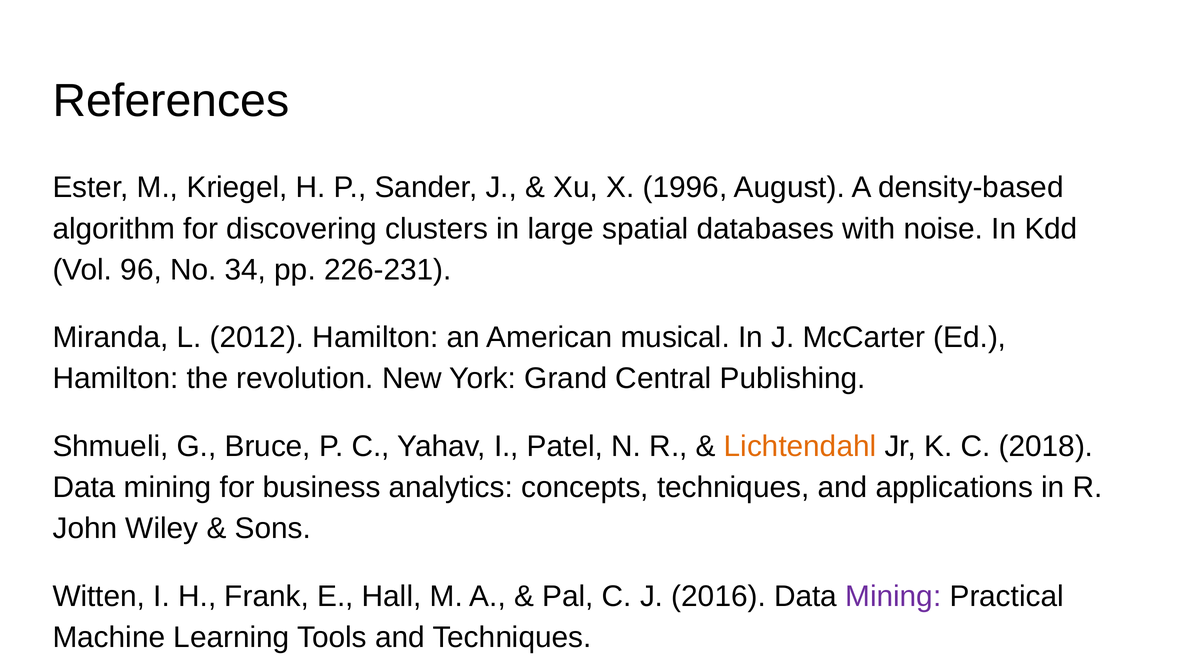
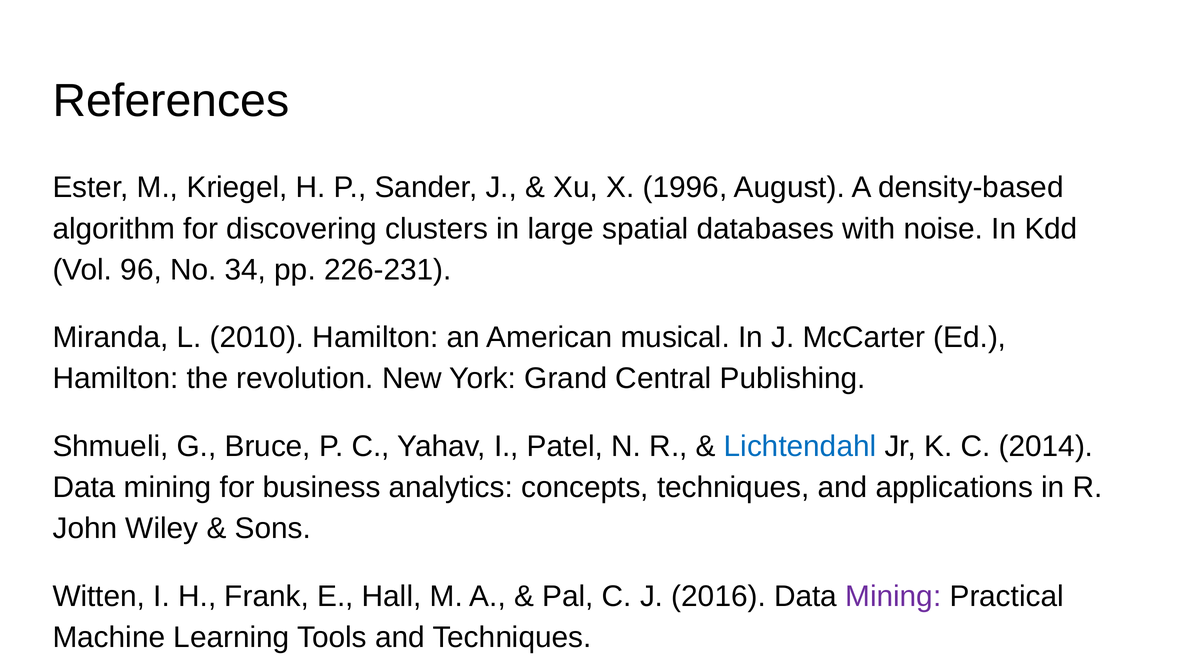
2012: 2012 -> 2010
Lichtendahl colour: orange -> blue
2018: 2018 -> 2014
